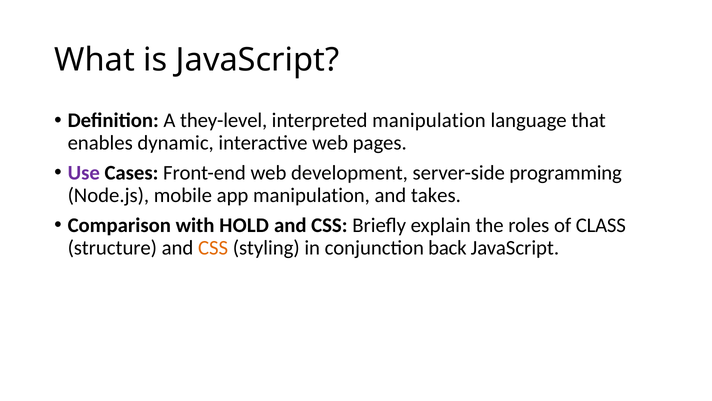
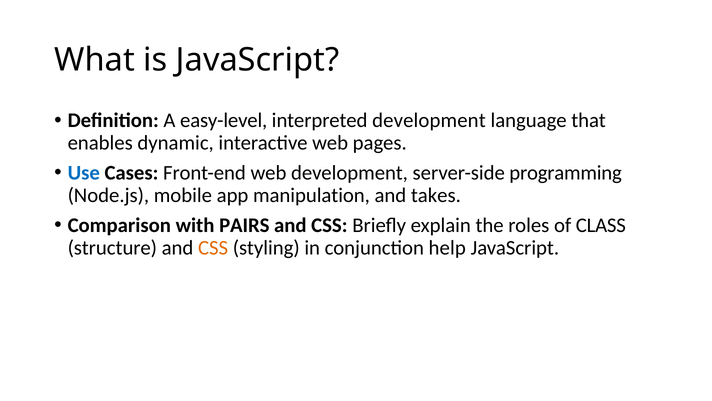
they-level: they-level -> easy-level
interpreted manipulation: manipulation -> development
Use colour: purple -> blue
HOLD: HOLD -> PAIRS
back: back -> help
